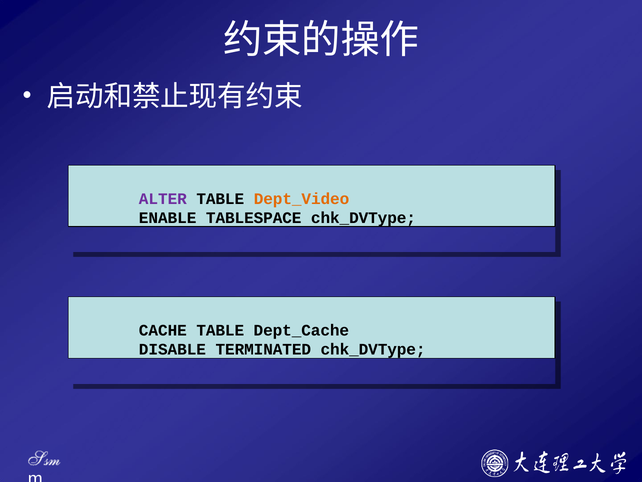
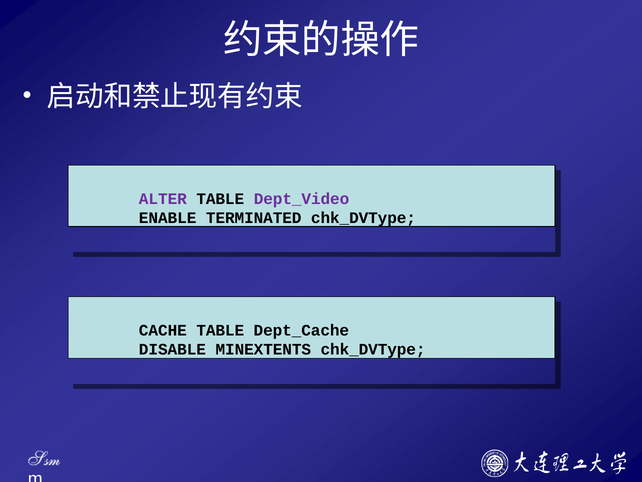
Dept_Video colour: orange -> purple
TABLESPACE: TABLESPACE -> TERMINATED
TERMINATED: TERMINATED -> MINEXTENTS
